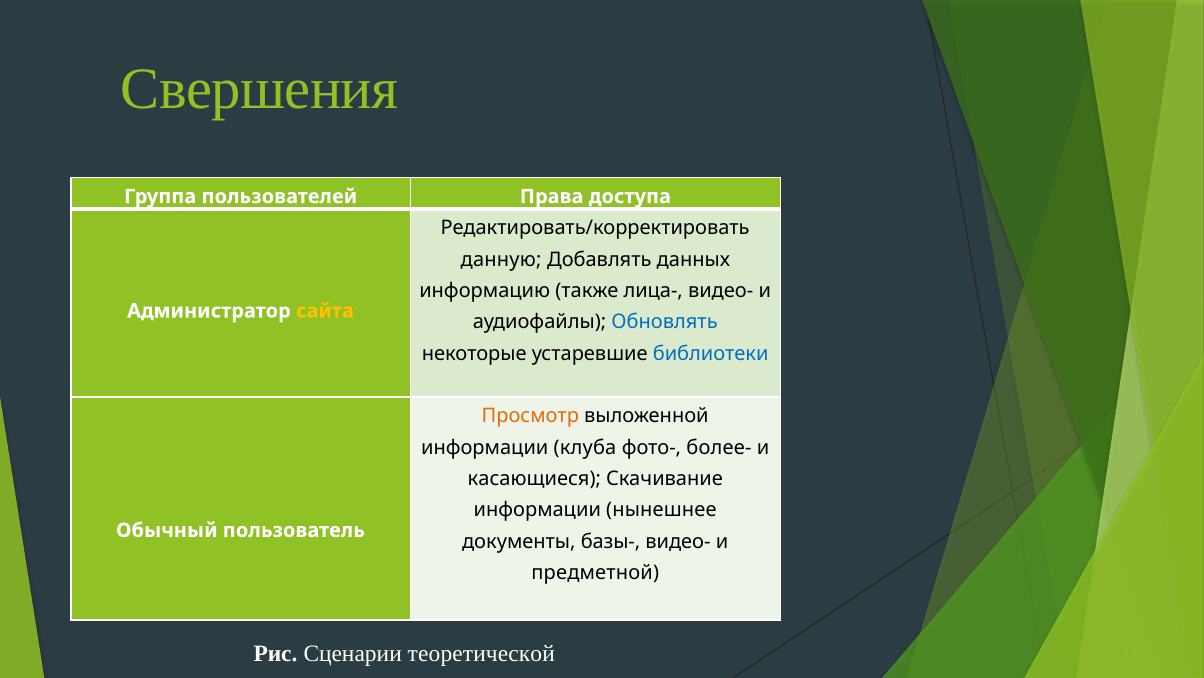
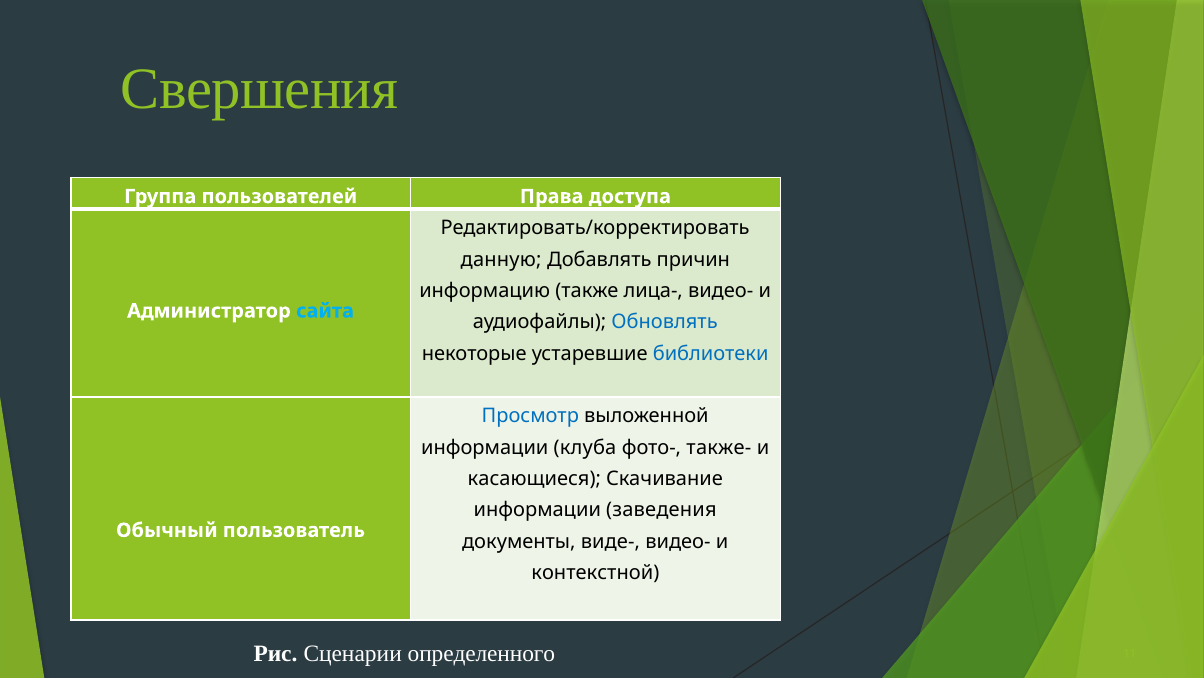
данных: данных -> причин
сайта colour: yellow -> light blue
Просмотр colour: orange -> blue
более-: более- -> также-
нынешнее: нынешнее -> заведения
базы-: базы- -> виде-
предметной: предметной -> контекстной
теоретической: теоретической -> определенного
